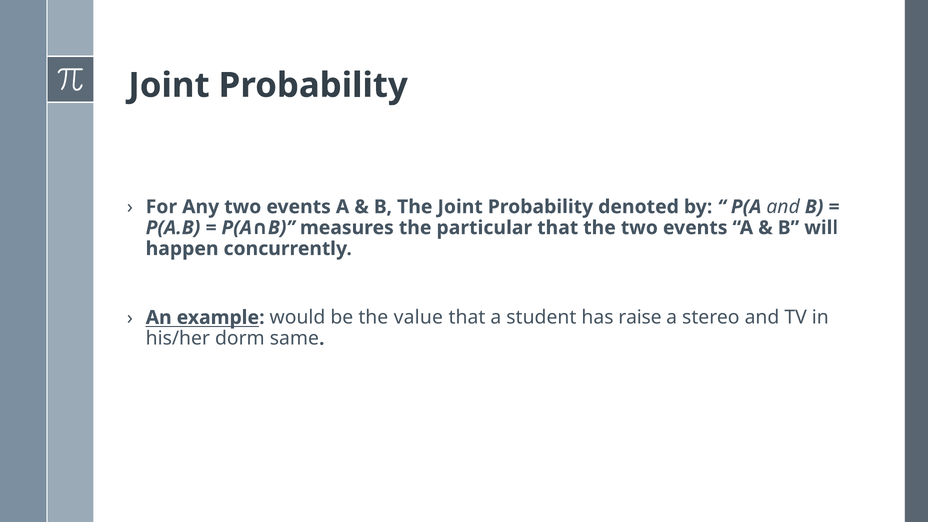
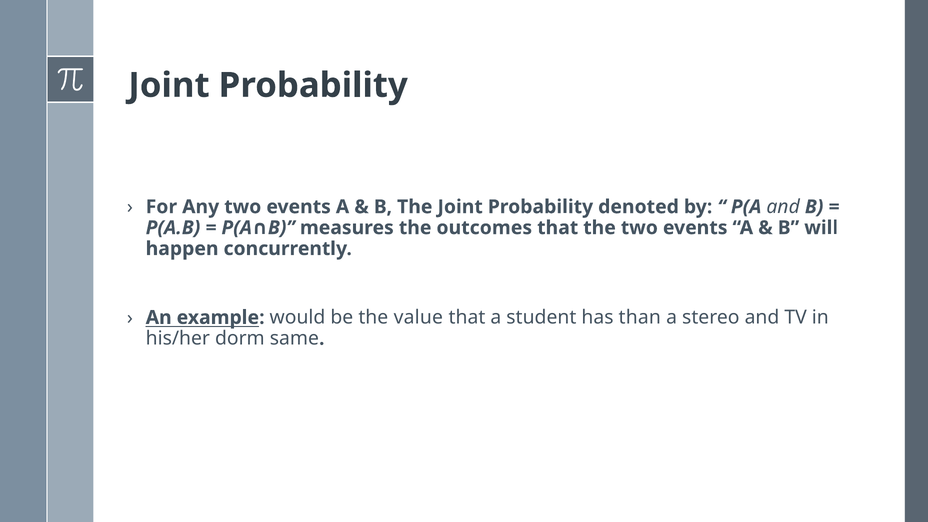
particular: particular -> outcomes
raise: raise -> than
